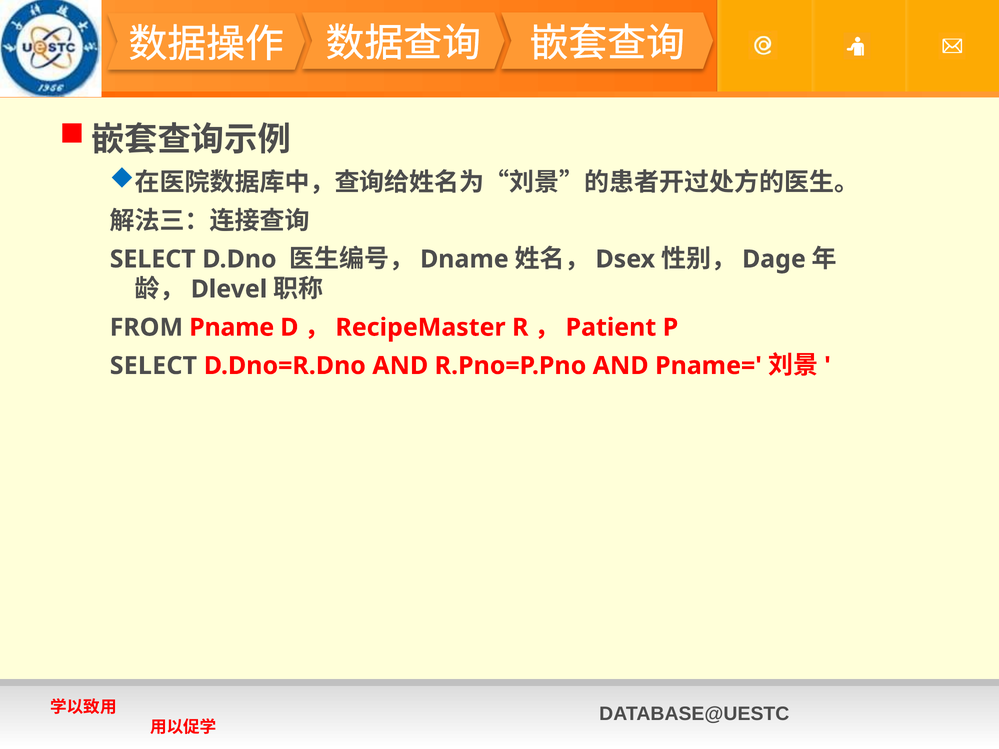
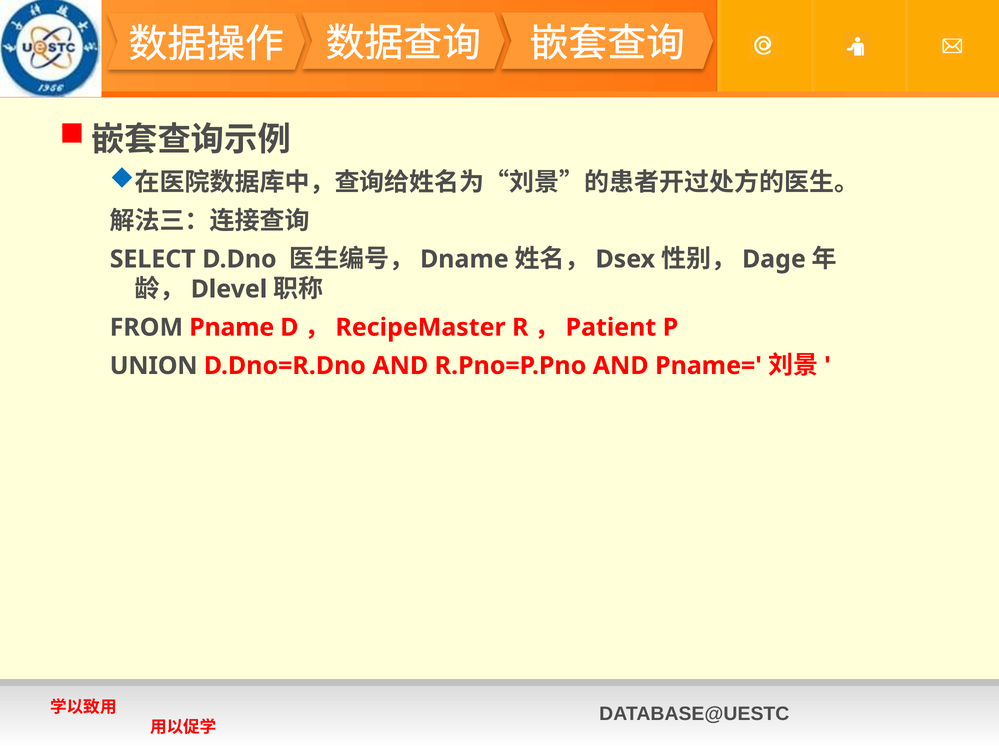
SELECT at (153, 366): SELECT -> UNION
